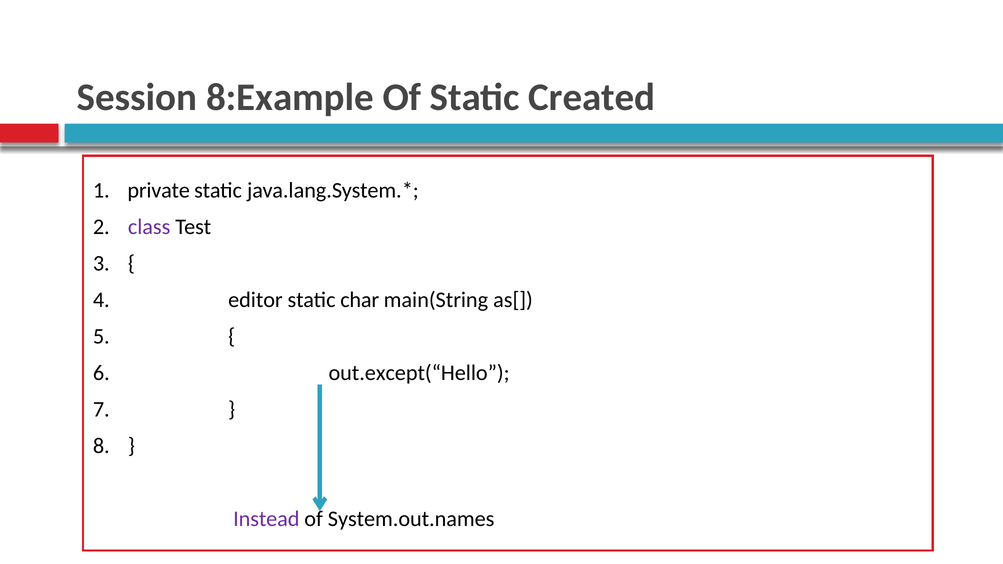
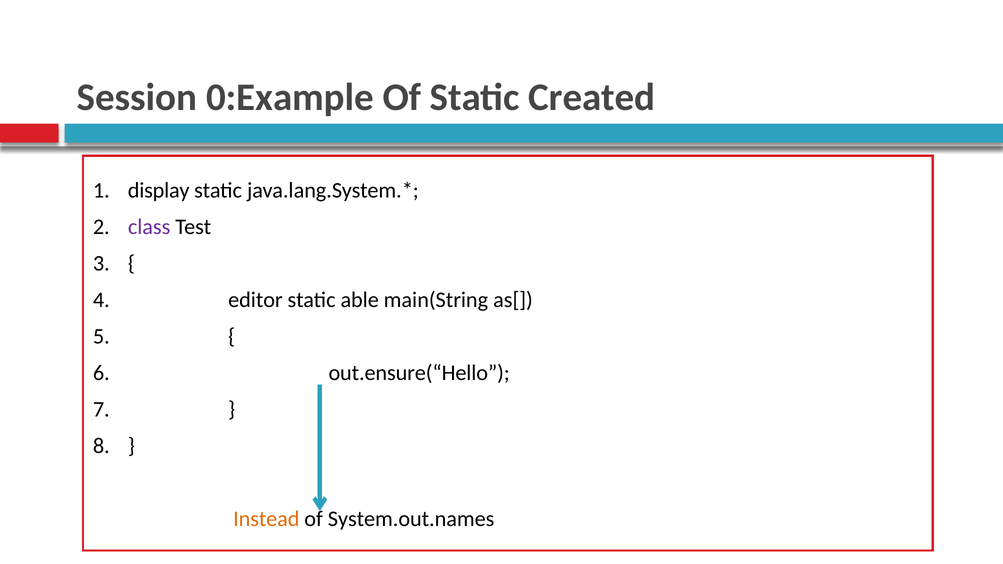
8:Example: 8:Example -> 0:Example
private: private -> display
char: char -> able
out.except(“Hello: out.except(“Hello -> out.ensure(“Hello
Instead colour: purple -> orange
